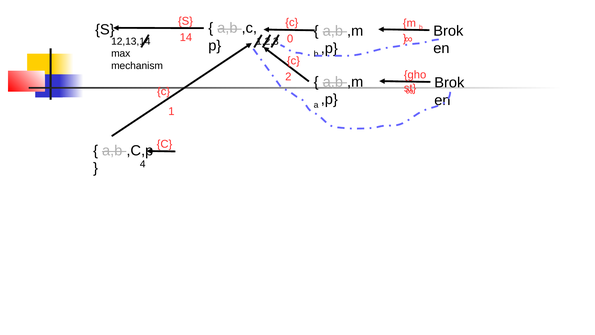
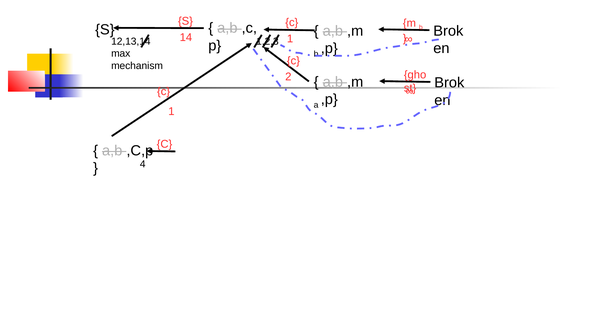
0 at (290, 39): 0 -> 1
